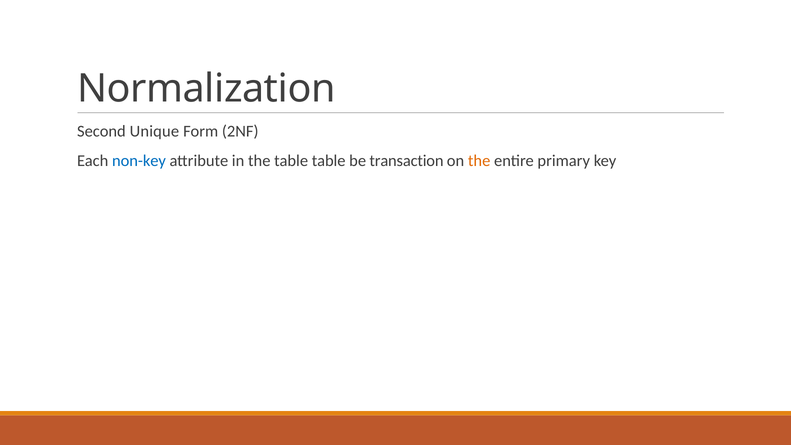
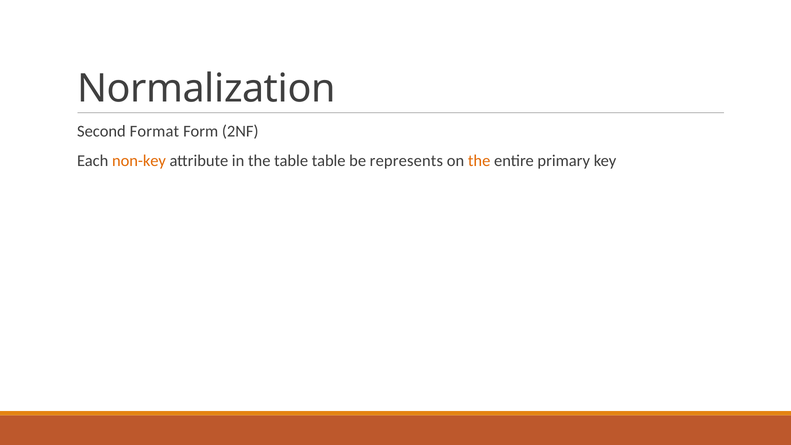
Unique: Unique -> Format
non-key colour: blue -> orange
transaction: transaction -> represents
